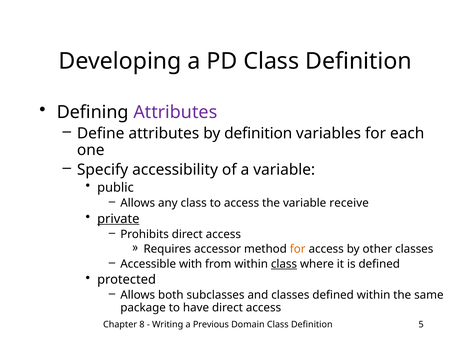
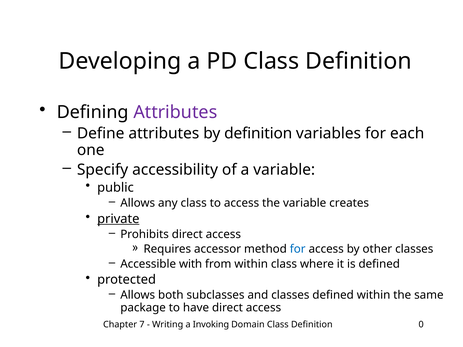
receive: receive -> creates
for at (298, 249) colour: orange -> blue
class at (284, 264) underline: present -> none
8: 8 -> 7
Previous: Previous -> Invoking
5: 5 -> 0
